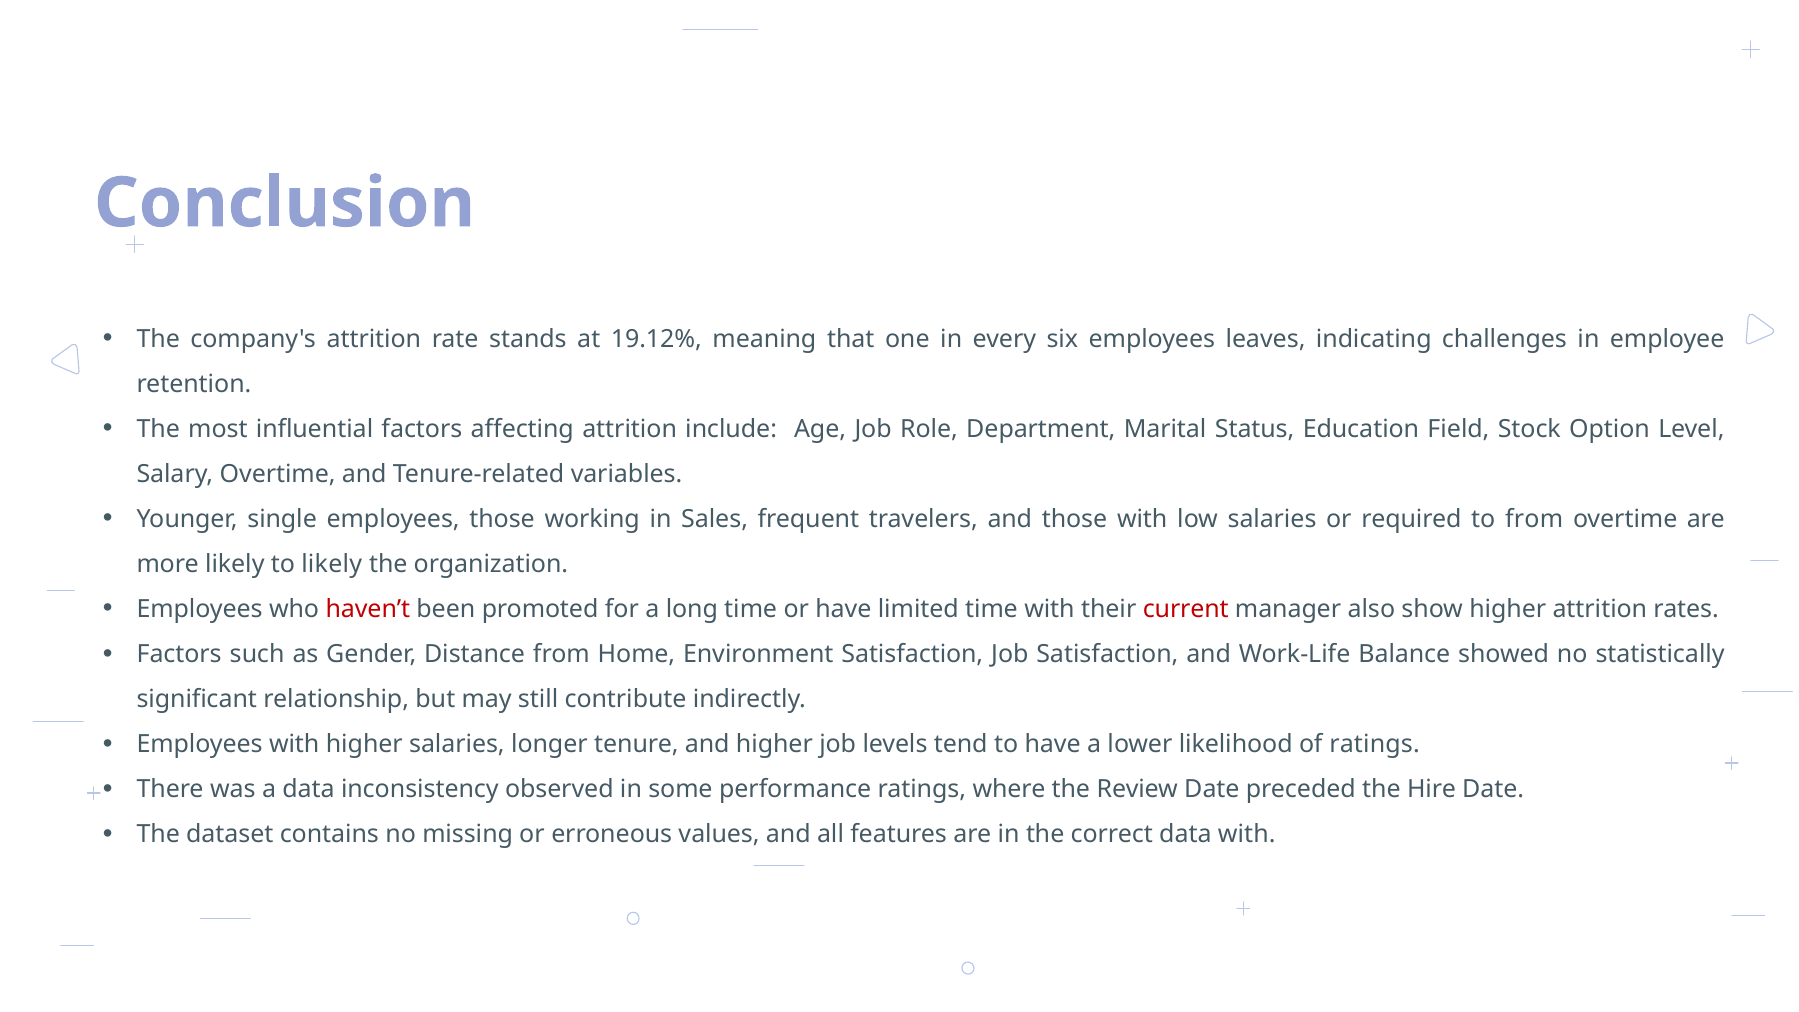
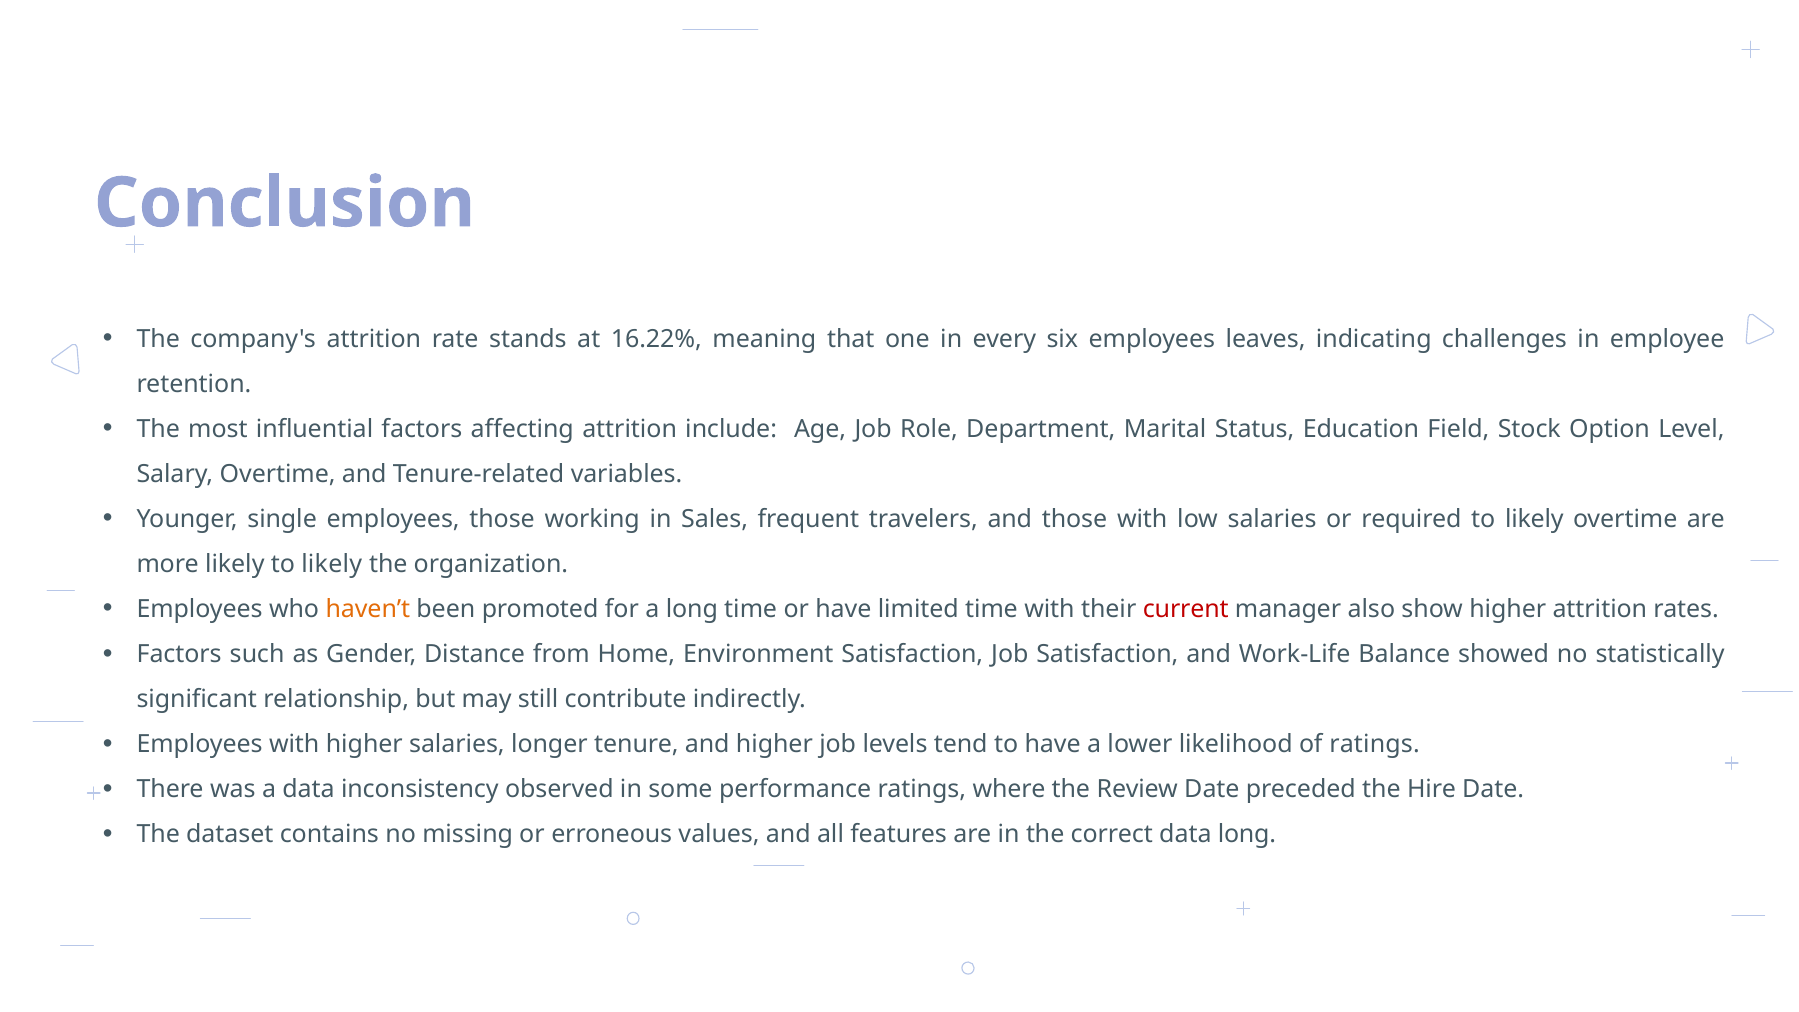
19.12%: 19.12% -> 16.22%
required to from: from -> likely
haven’t colour: red -> orange
data with: with -> long
